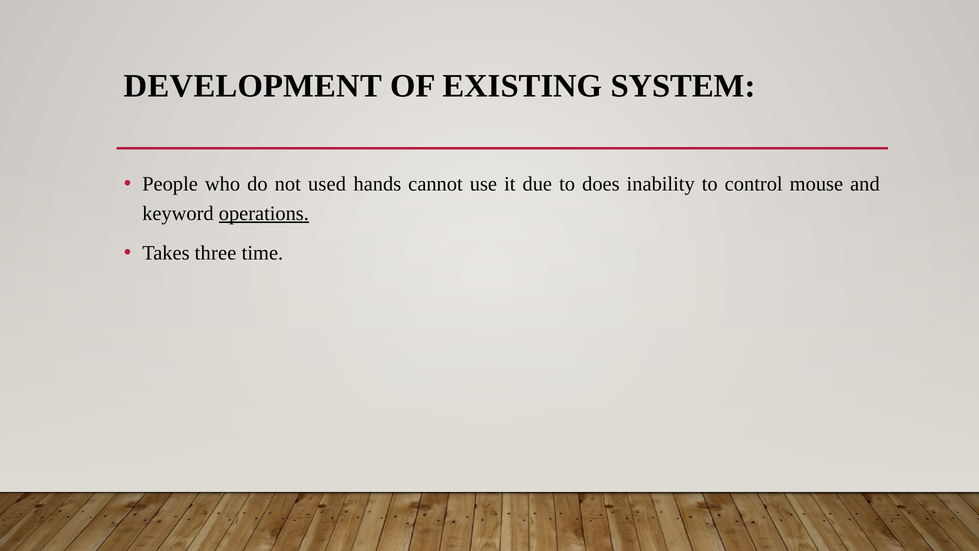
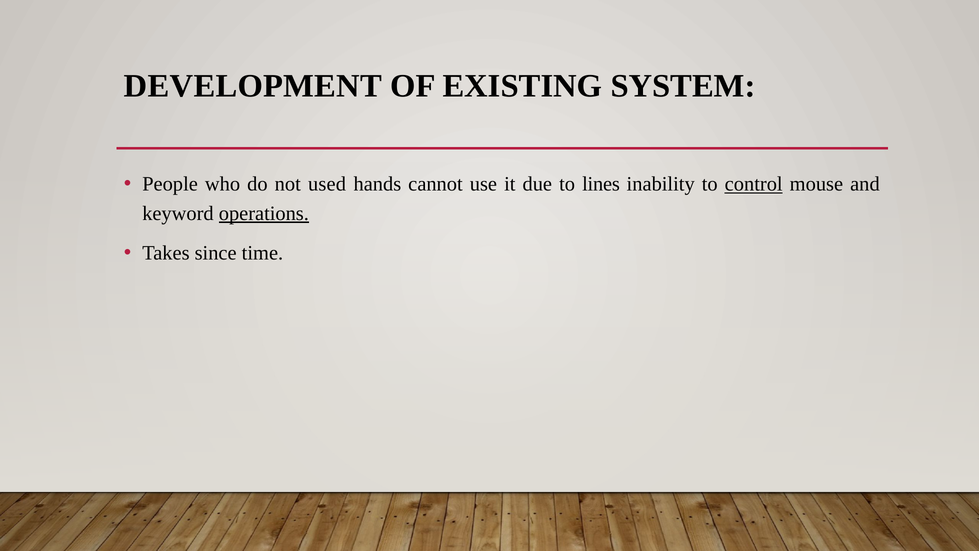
does: does -> lines
control underline: none -> present
three: three -> since
